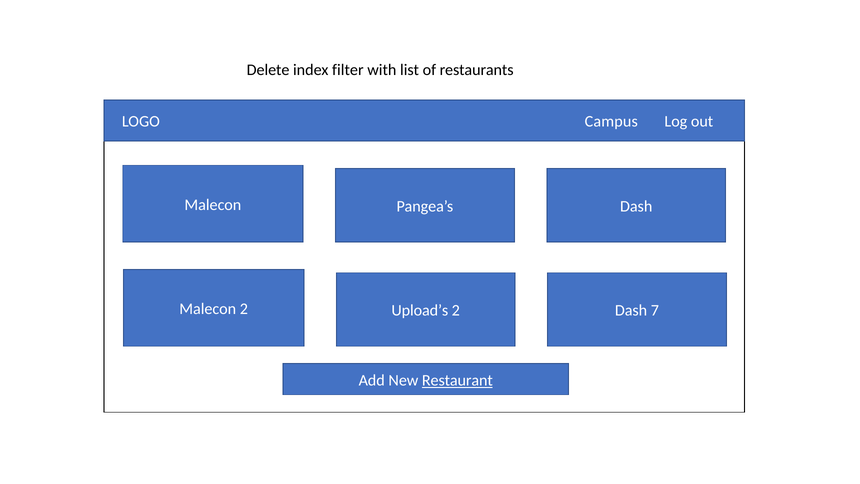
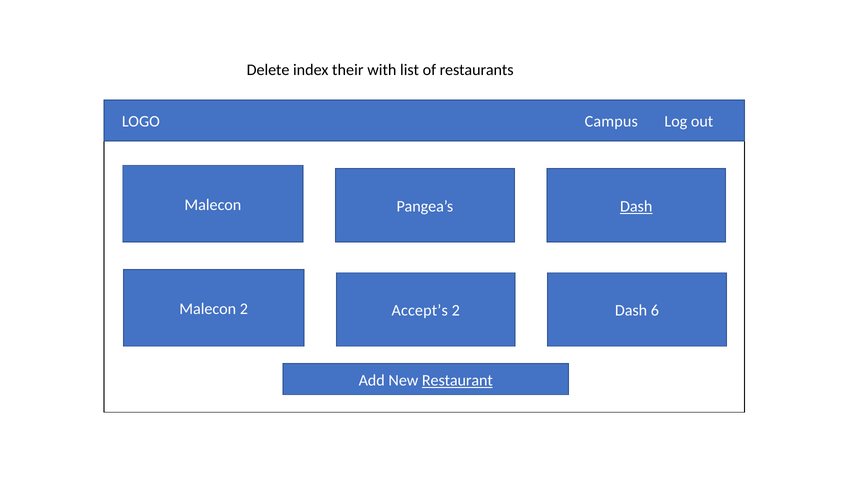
filter: filter -> their
Dash at (636, 206) underline: none -> present
Upload’s: Upload’s -> Accept’s
7: 7 -> 6
